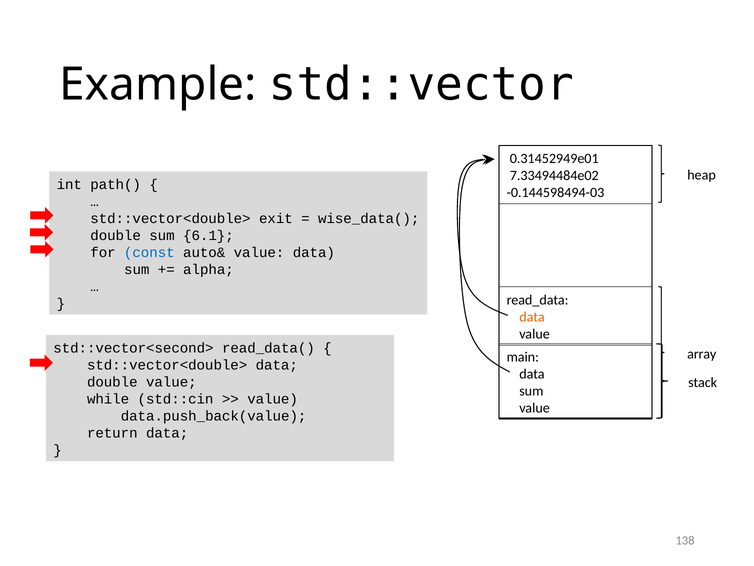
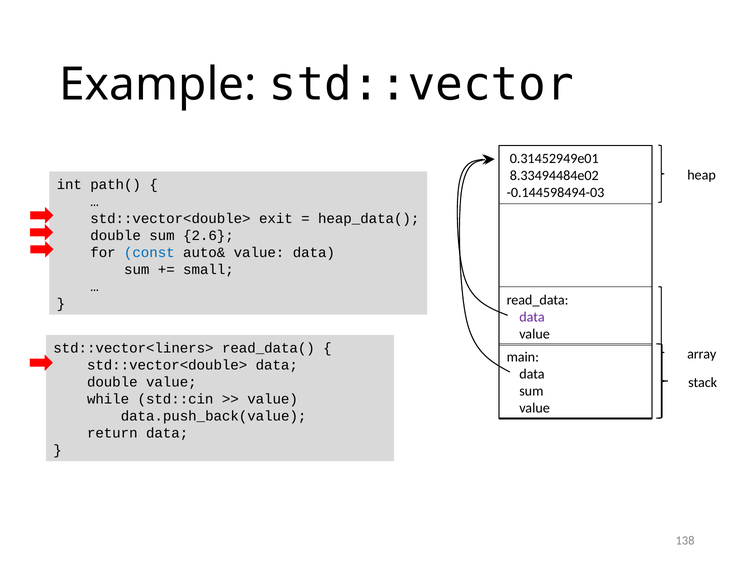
7.33494484e02: 7.33494484e02 -> 8.33494484e02
wise_data(: wise_data( -> heap_data(
6.1: 6.1 -> 2.6
alpha: alpha -> small
data at (532, 317) colour: orange -> purple
std::vector<second>: std::vector<second> -> std::vector<liners>
